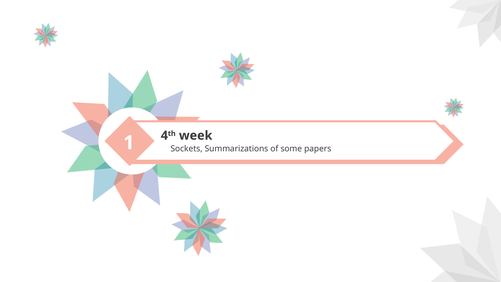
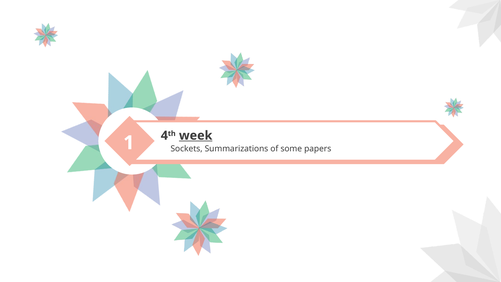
week underline: none -> present
